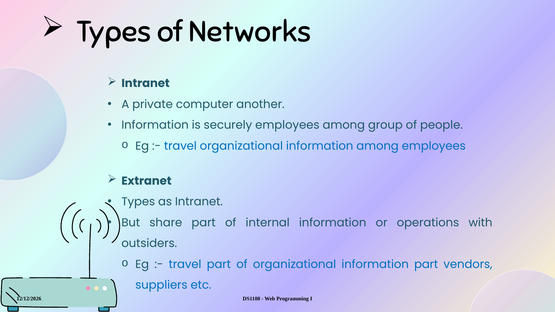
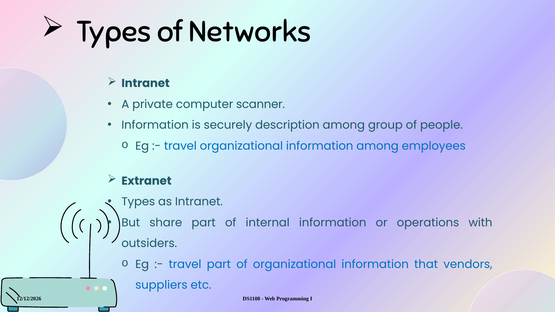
another: another -> scanner
securely employees: employees -> description
information part: part -> that
